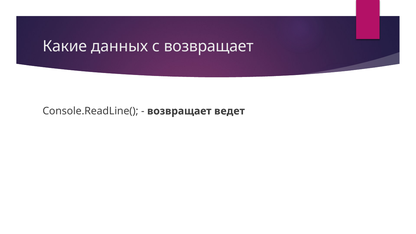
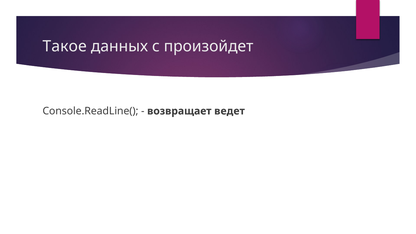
Какие: Какие -> Такое
с возвращает: возвращает -> произойдет
